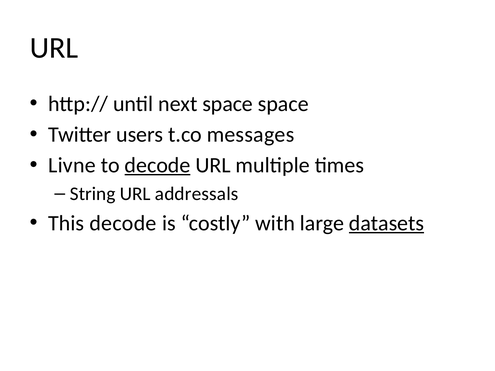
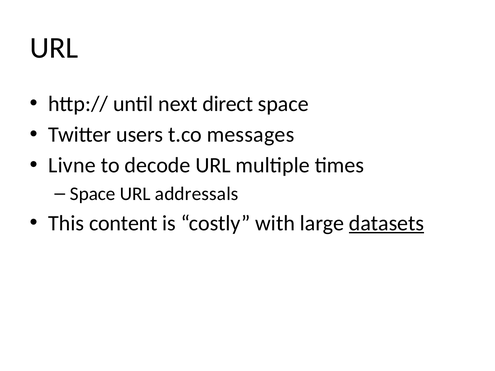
next space: space -> direct
decode at (157, 165) underline: present -> none
String at (93, 194): String -> Space
This decode: decode -> content
